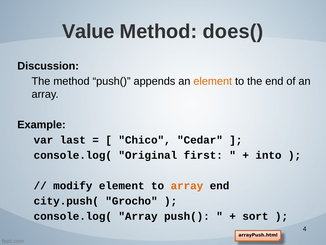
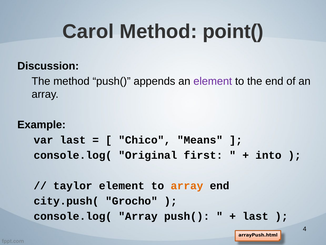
Value: Value -> Carol
does(: does( -> point(
element at (213, 81) colour: orange -> purple
Cedar: Cedar -> Means
modify: modify -> taylor
sort at (255, 216): sort -> last
